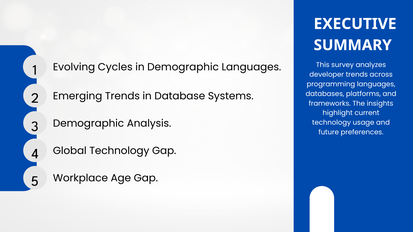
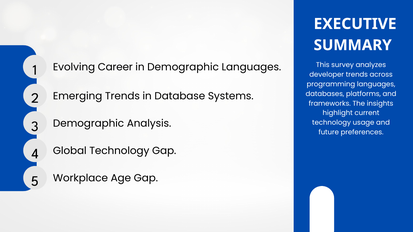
Cycles: Cycles -> Career
